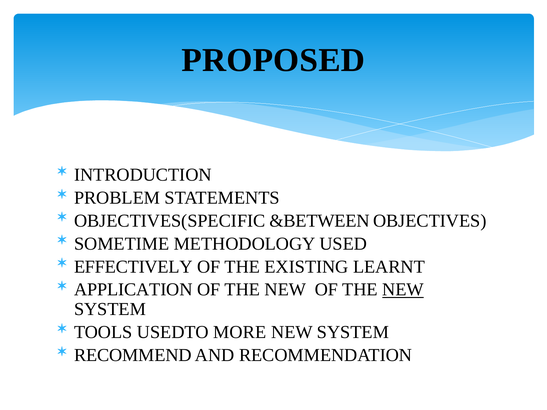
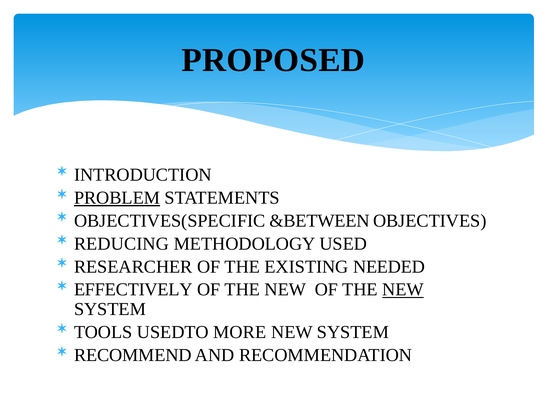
PROBLEM underline: none -> present
SOMETIME: SOMETIME -> REDUCING
EFFECTIVELY: EFFECTIVELY -> RESEARCHER
LEARNT: LEARNT -> NEEDED
APPLICATION: APPLICATION -> EFFECTIVELY
